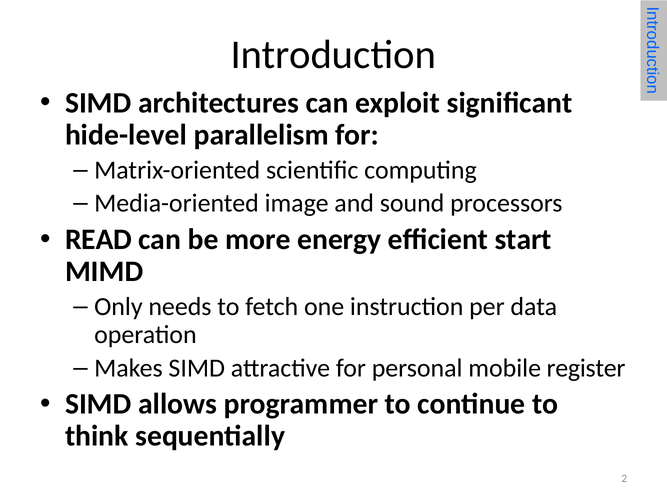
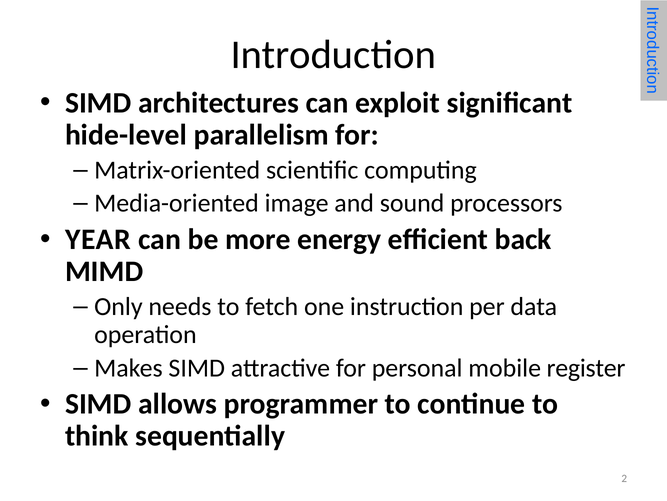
READ: READ -> YEAR
start: start -> back
